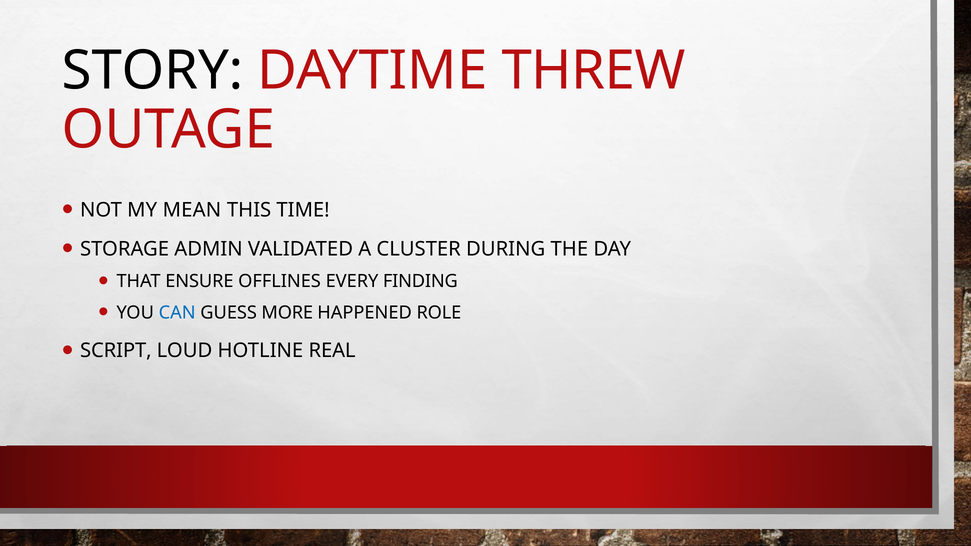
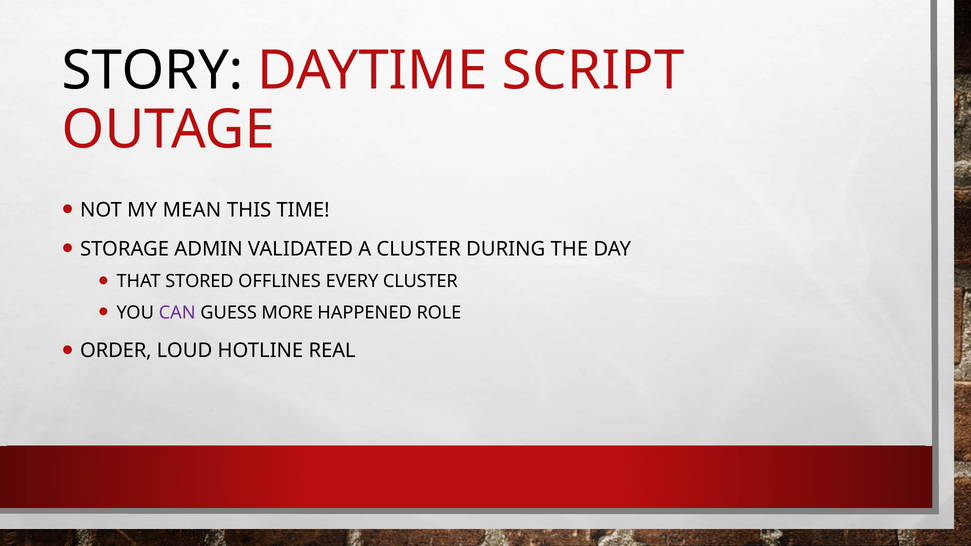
THREW: THREW -> SCRIPT
ENSURE: ENSURE -> STORED
EVERY FINDING: FINDING -> CLUSTER
CAN colour: blue -> purple
SCRIPT: SCRIPT -> ORDER
